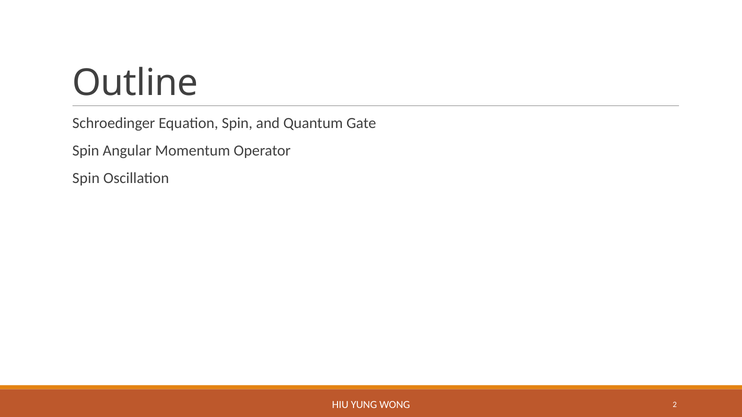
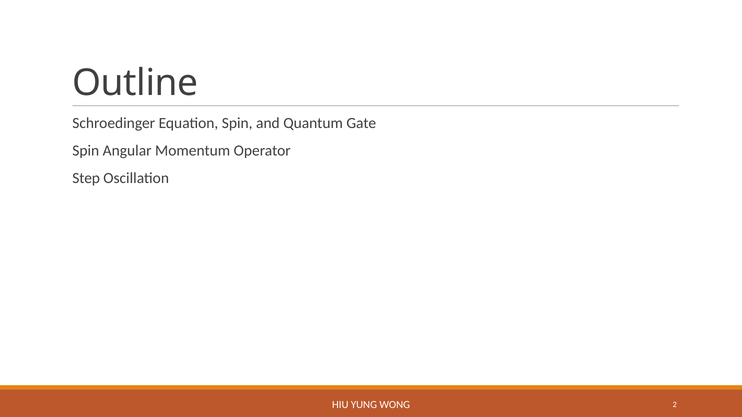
Spin at (86, 178): Spin -> Step
